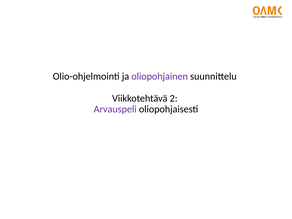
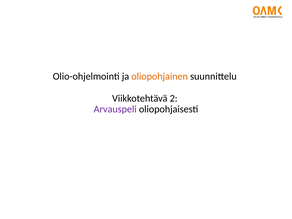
oliopohjainen colour: purple -> orange
